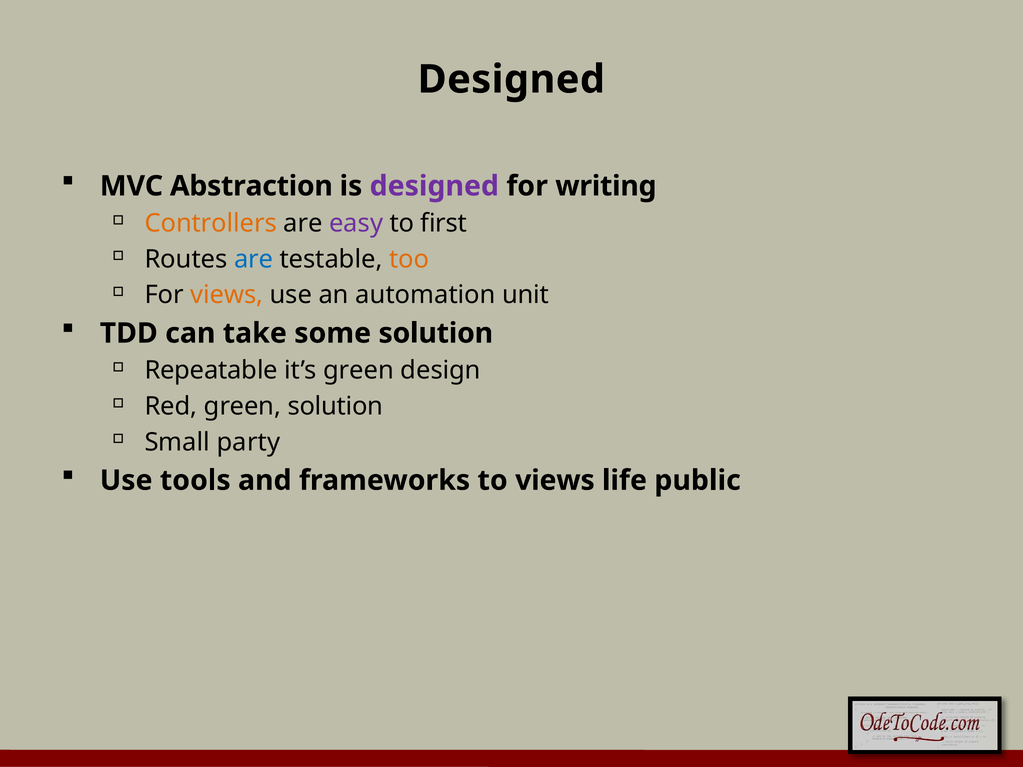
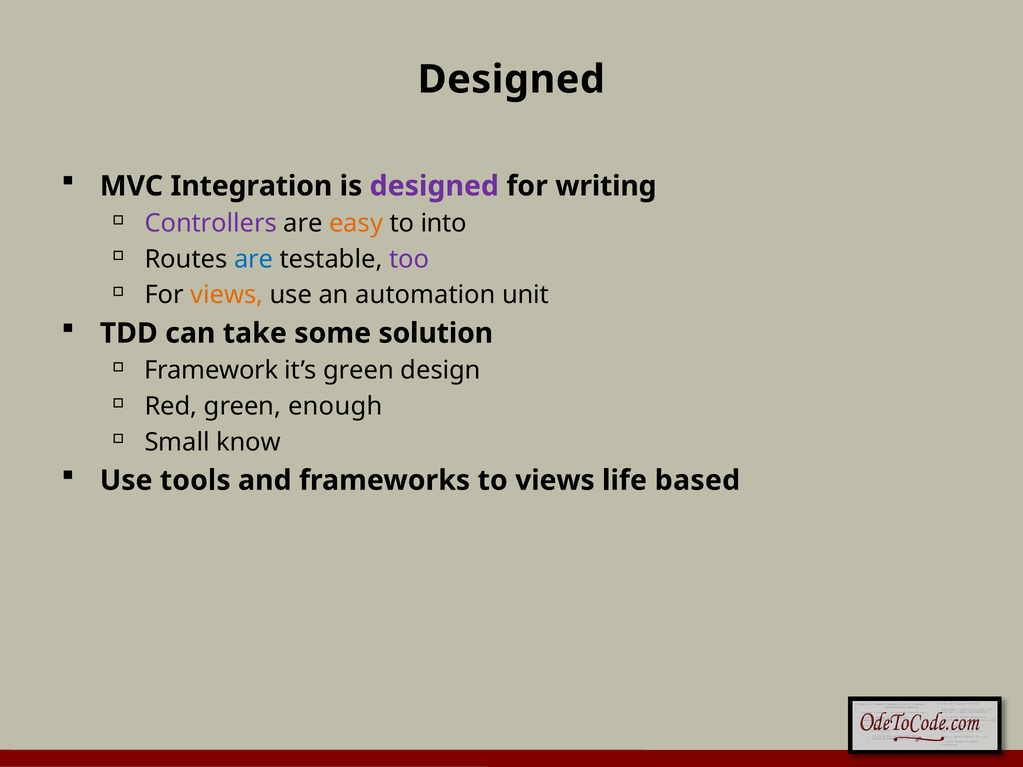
Abstraction: Abstraction -> Integration
Controllers colour: orange -> purple
easy colour: purple -> orange
first: first -> into
too colour: orange -> purple
Repeatable: Repeatable -> Framework
green solution: solution -> enough
party: party -> know
public: public -> based
